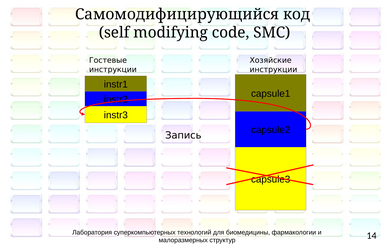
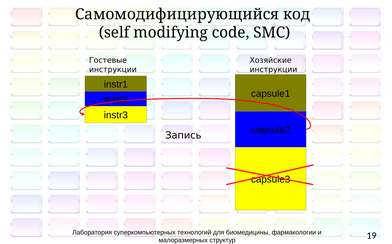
14: 14 -> 19
